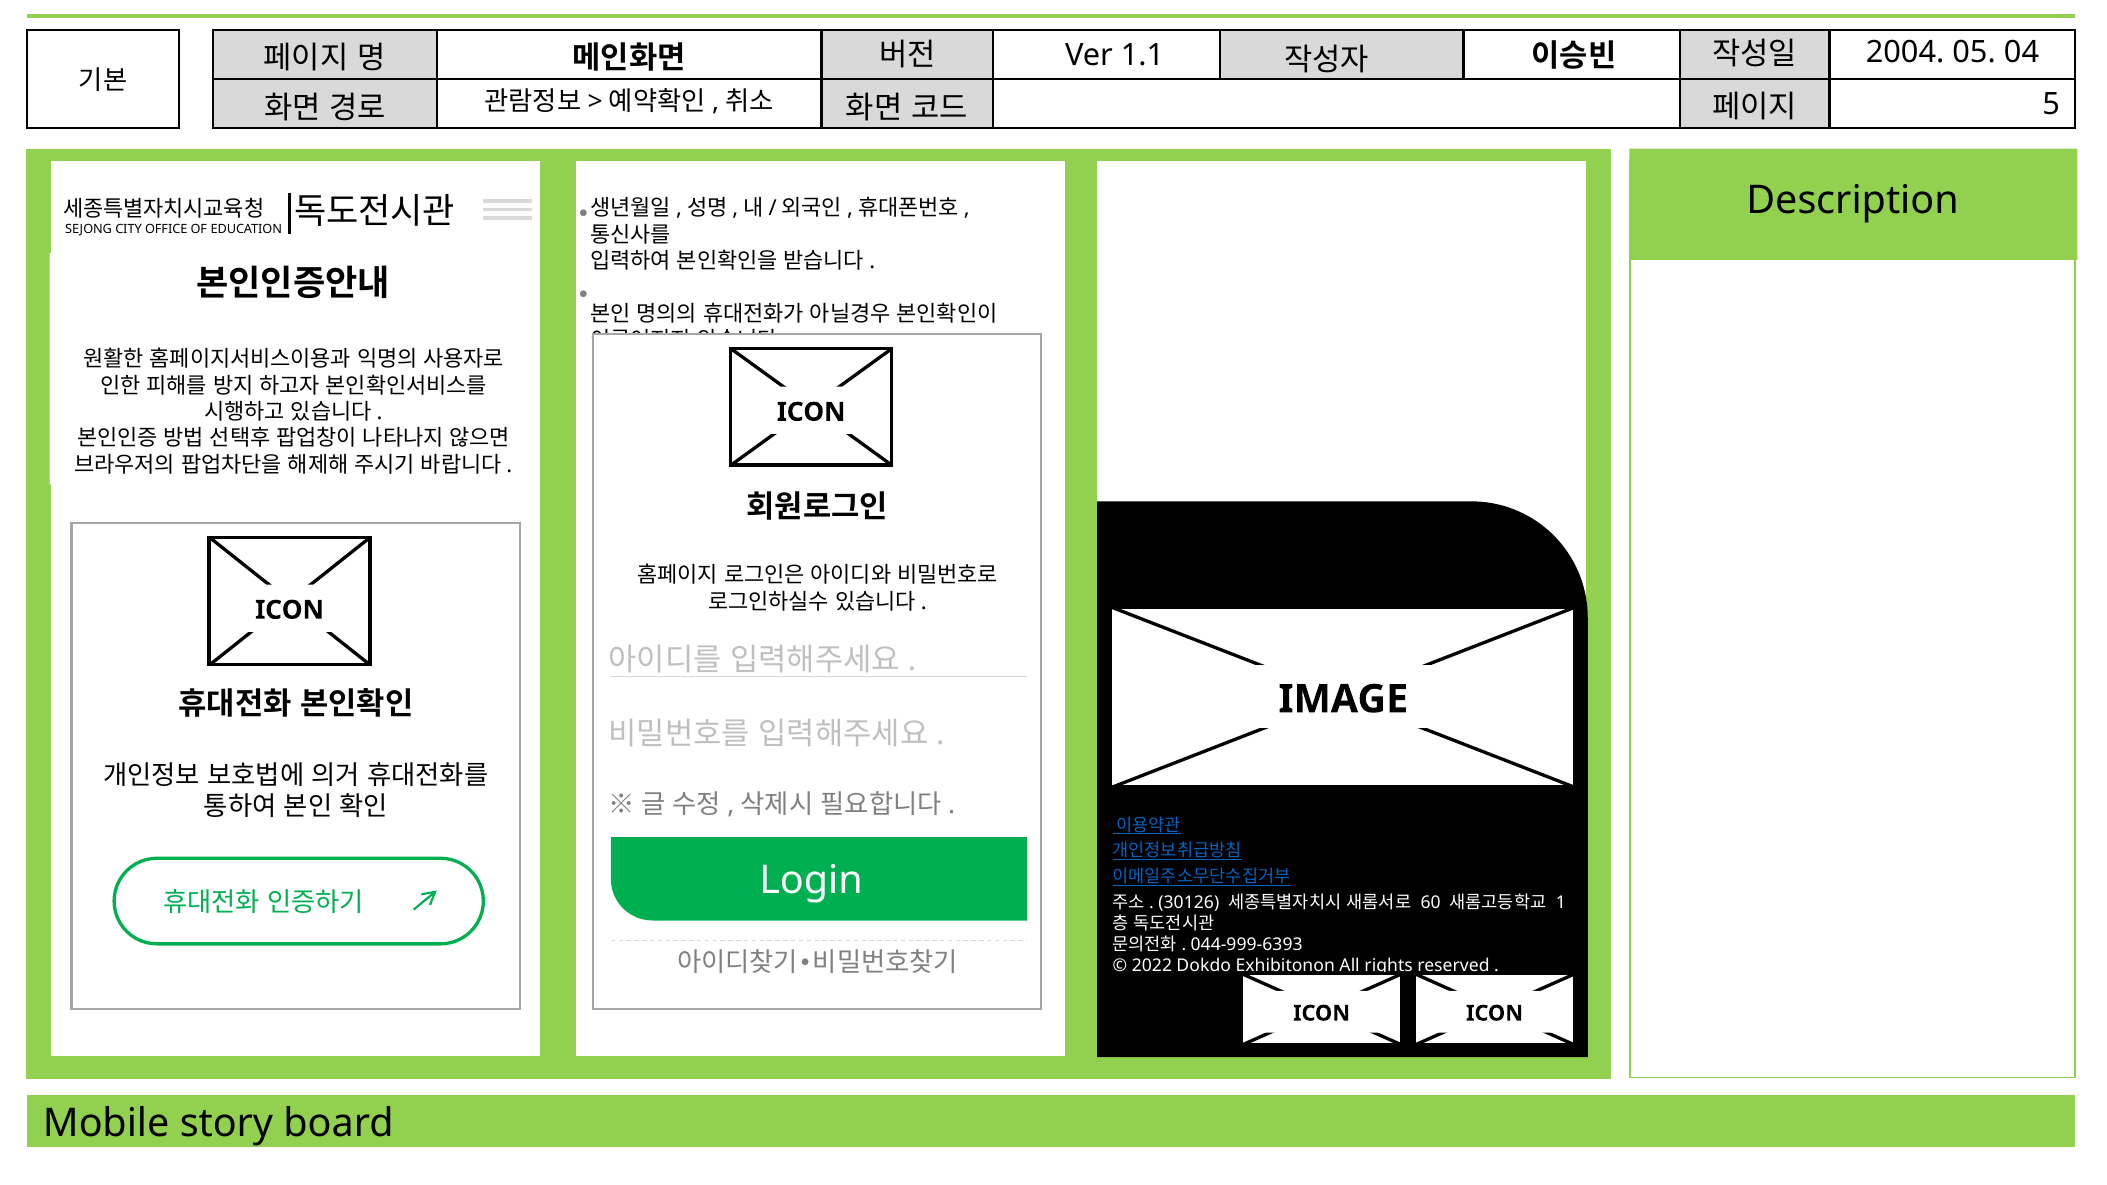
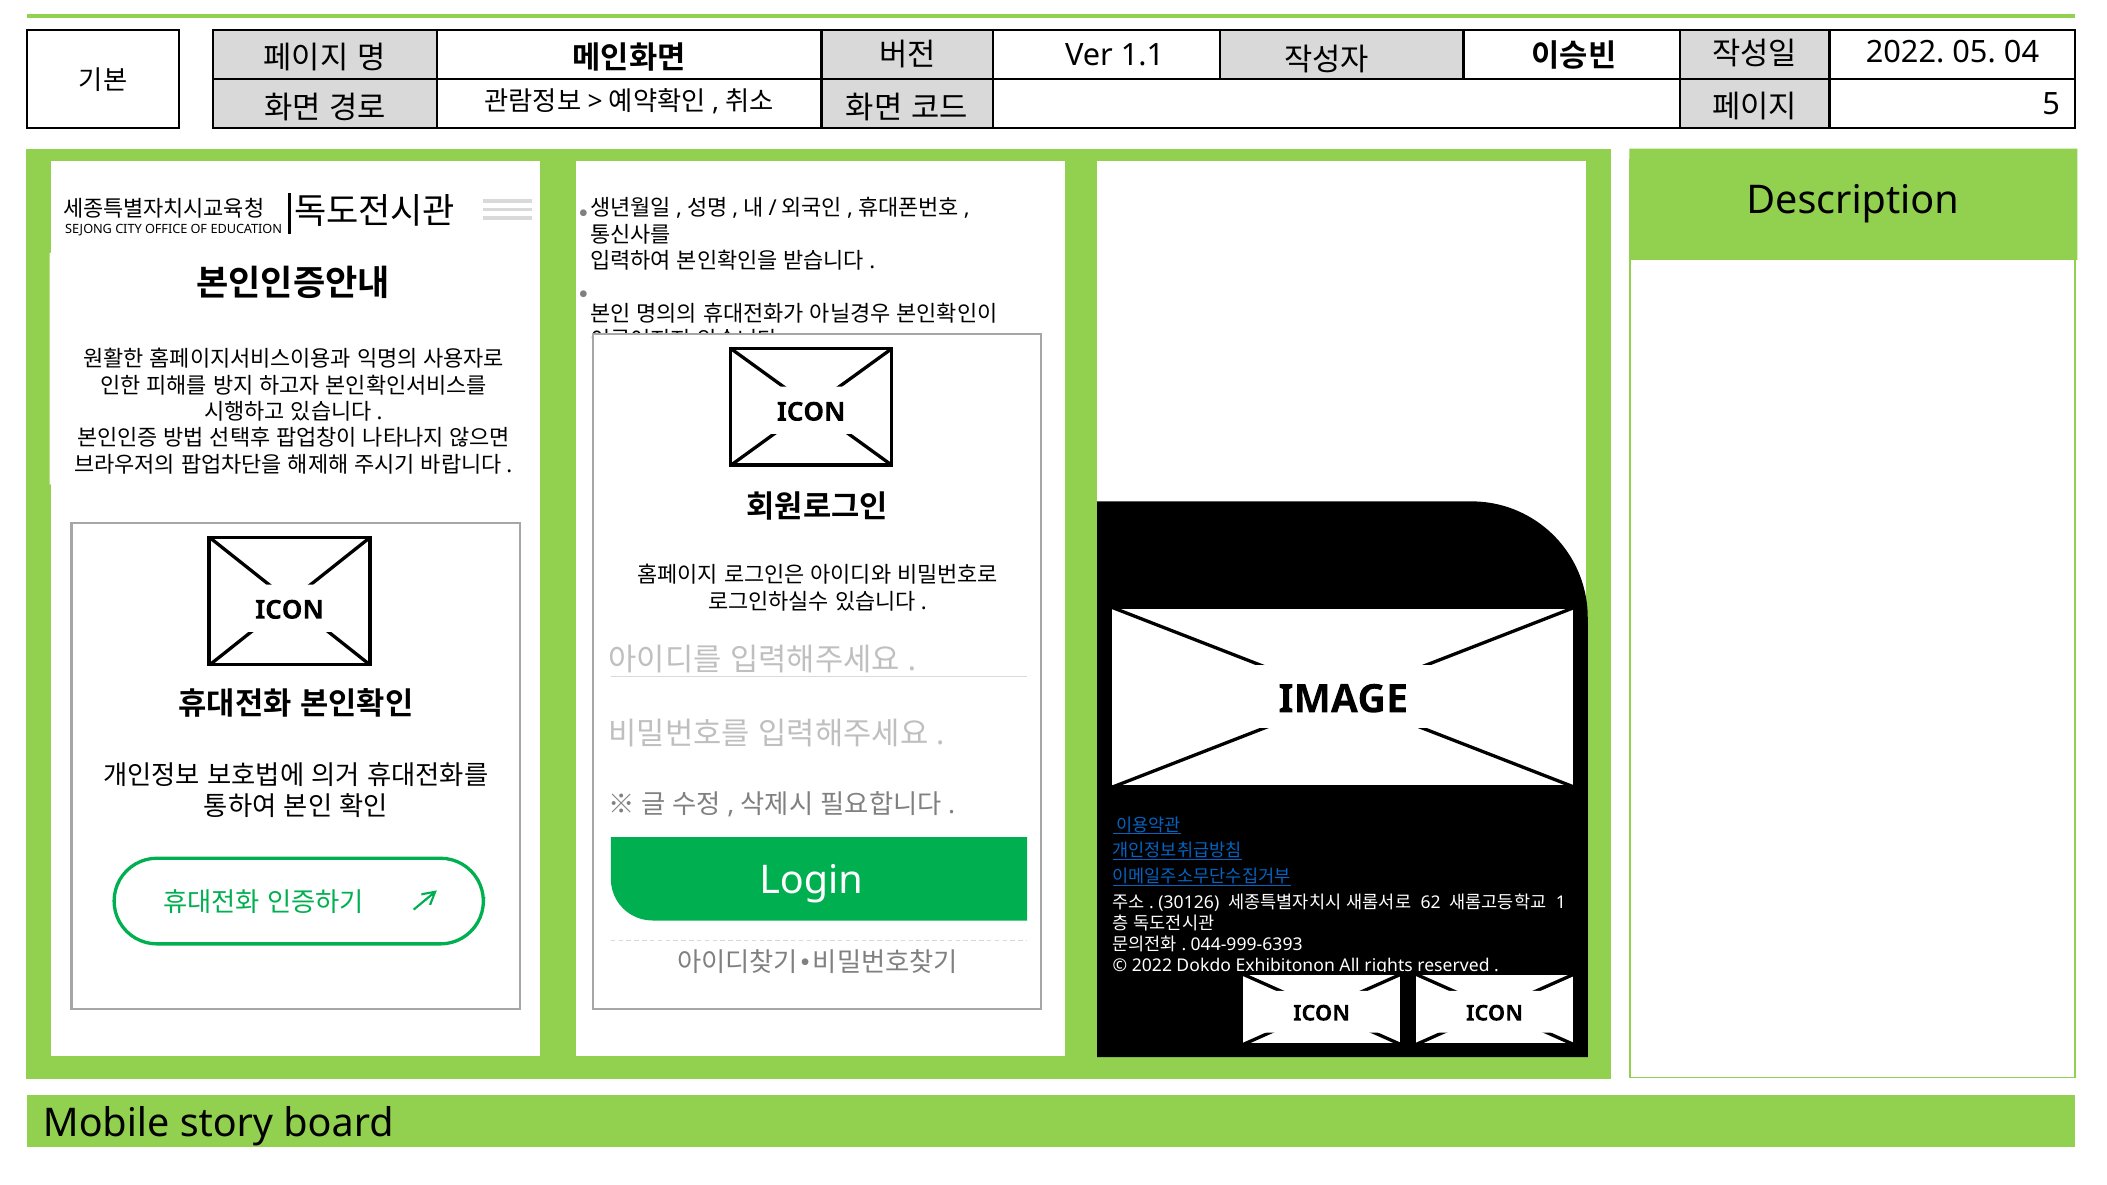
2004 at (1905, 53): 2004 -> 2022
60: 60 -> 62
